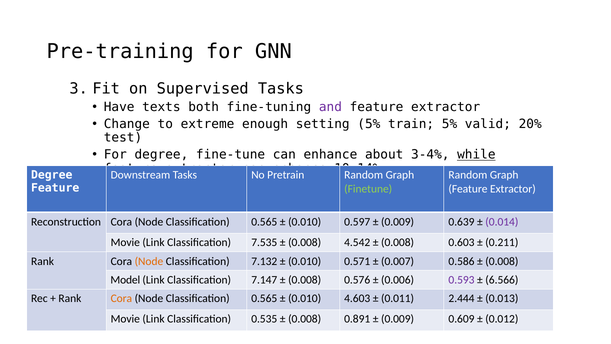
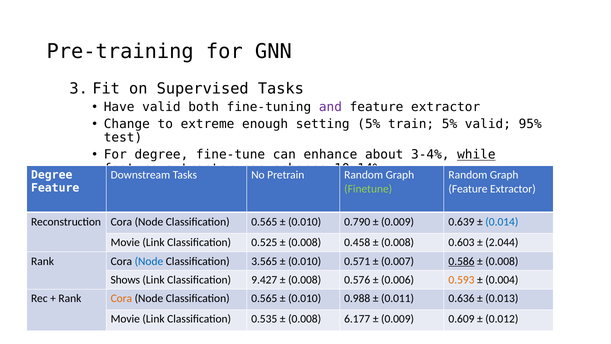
Have texts: texts -> valid
20%: 20% -> 95%
0.597: 0.597 -> 0.790
0.014 colour: purple -> blue
7.535: 7.535 -> 0.525
4.542: 4.542 -> 0.458
0.211: 0.211 -> 2.044
Node at (149, 261) colour: orange -> blue
7.132: 7.132 -> 3.565
0.586 underline: none -> present
Model: Model -> Shows
7.147: 7.147 -> 9.427
0.593 colour: purple -> orange
6.566: 6.566 -> 0.004
4.603: 4.603 -> 0.988
2.444: 2.444 -> 0.636
0.891: 0.891 -> 6.177
